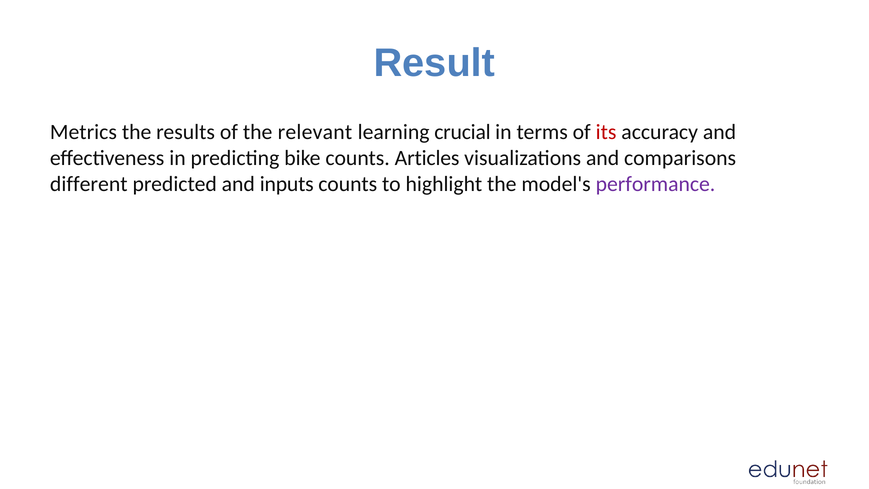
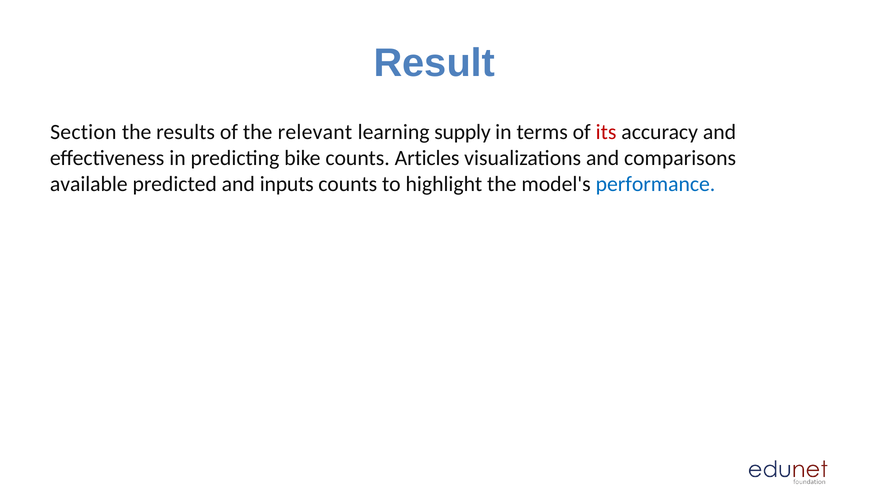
Metrics: Metrics -> Section
crucial: crucial -> supply
different: different -> available
performance colour: purple -> blue
